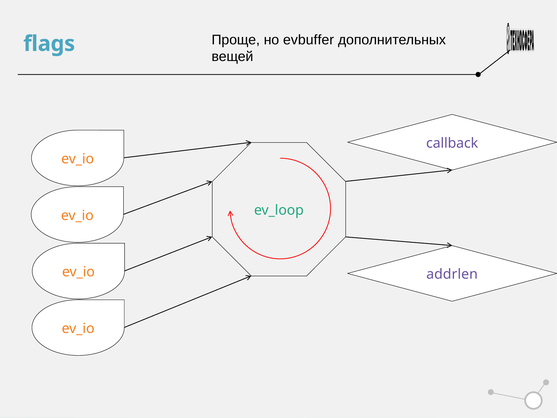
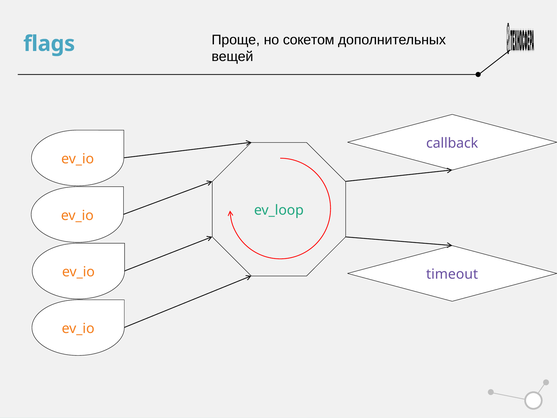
evbuffer: evbuffer -> сокетом
addrlen: addrlen -> timeout
